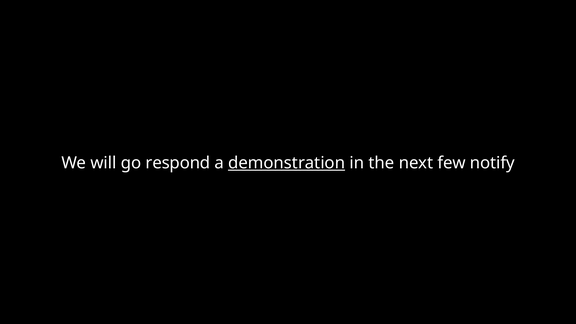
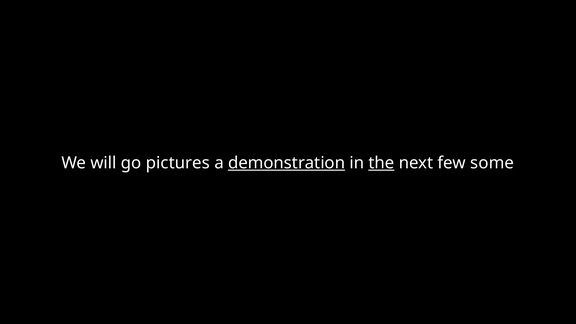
respond: respond -> pictures
the underline: none -> present
notify: notify -> some
